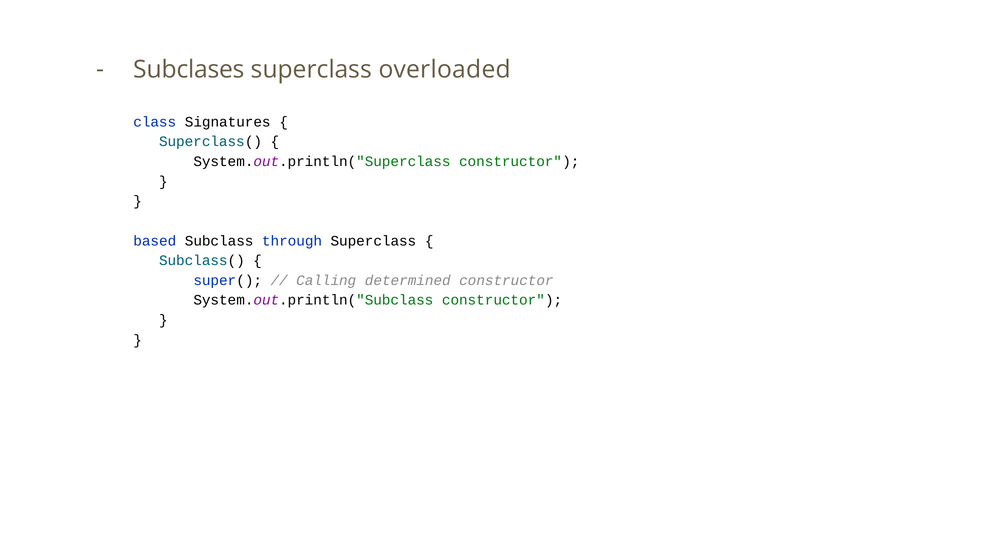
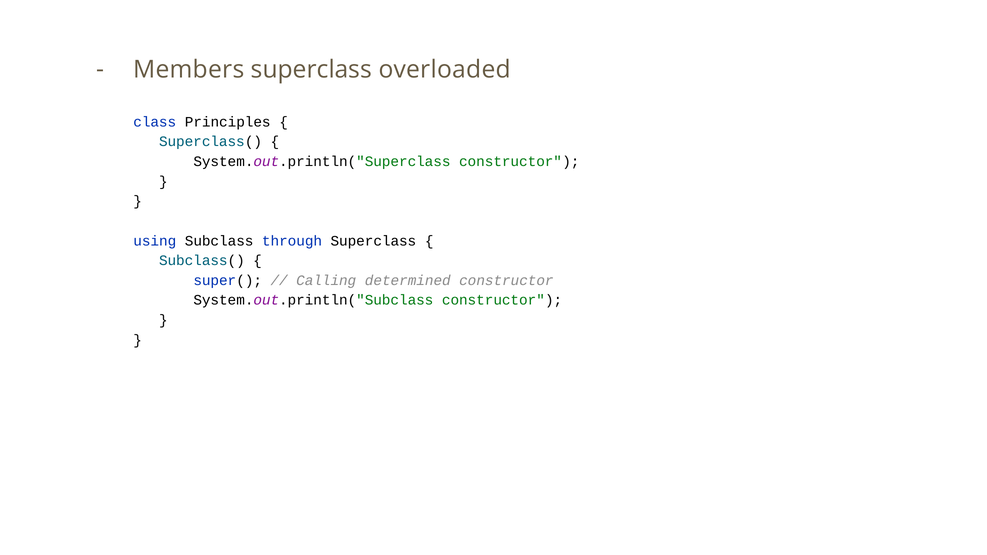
Subclases: Subclases -> Members
Signatures: Signatures -> Principles
based: based -> using
